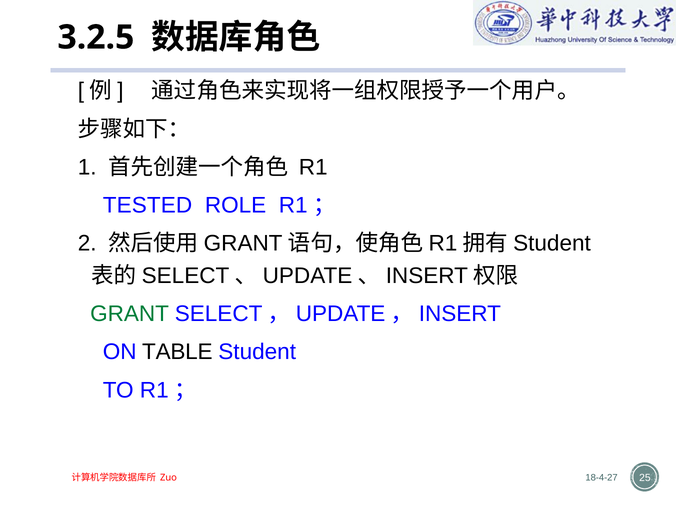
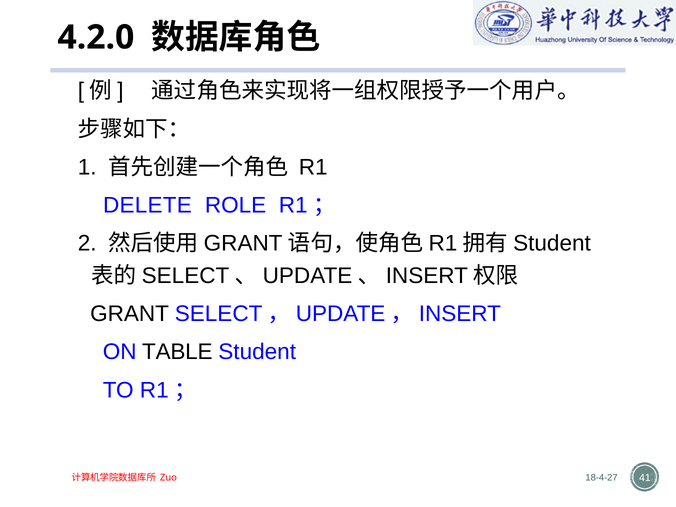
3.2.5: 3.2.5 -> 4.2.0
TESTED: TESTED -> DELETE
GRANT colour: green -> black
25: 25 -> 41
